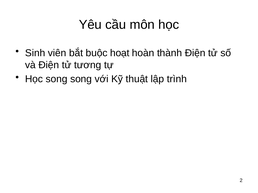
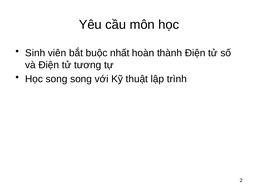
hoạt: hoạt -> nhất
